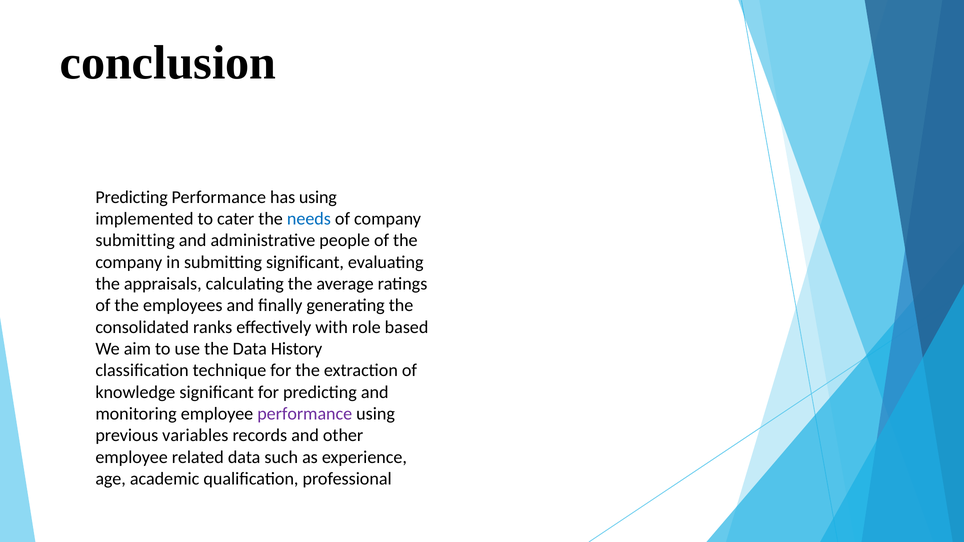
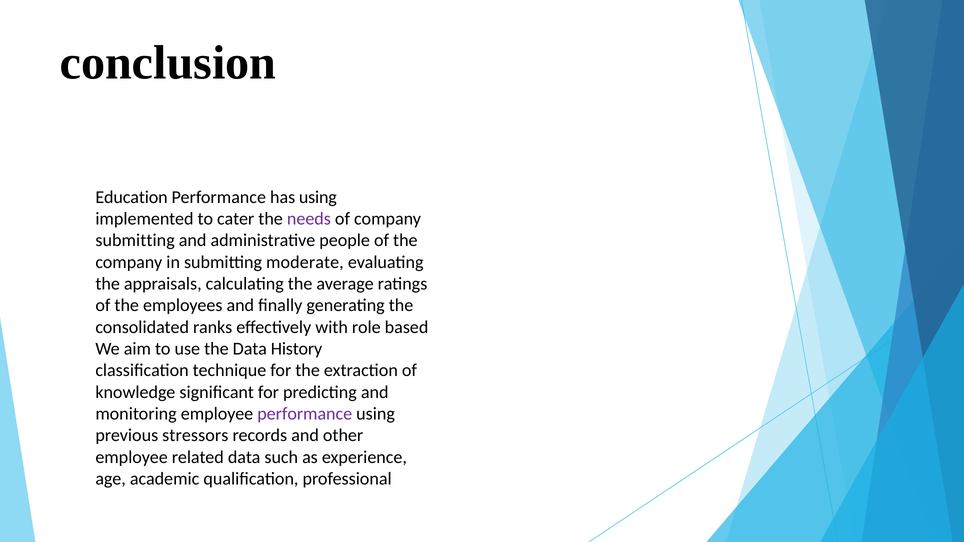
Predicting at (132, 197): Predicting -> Education
needs colour: blue -> purple
submitting significant: significant -> moderate
variables: variables -> stressors
